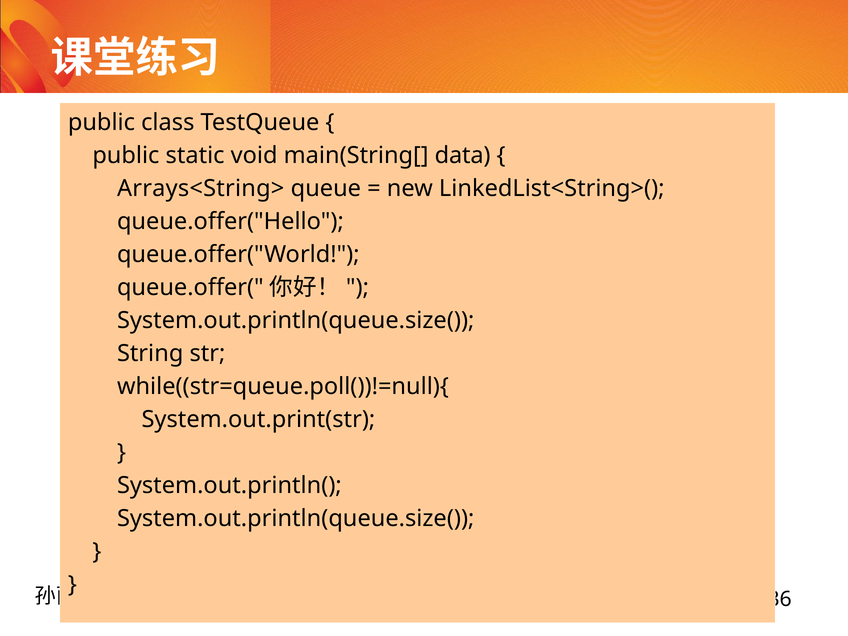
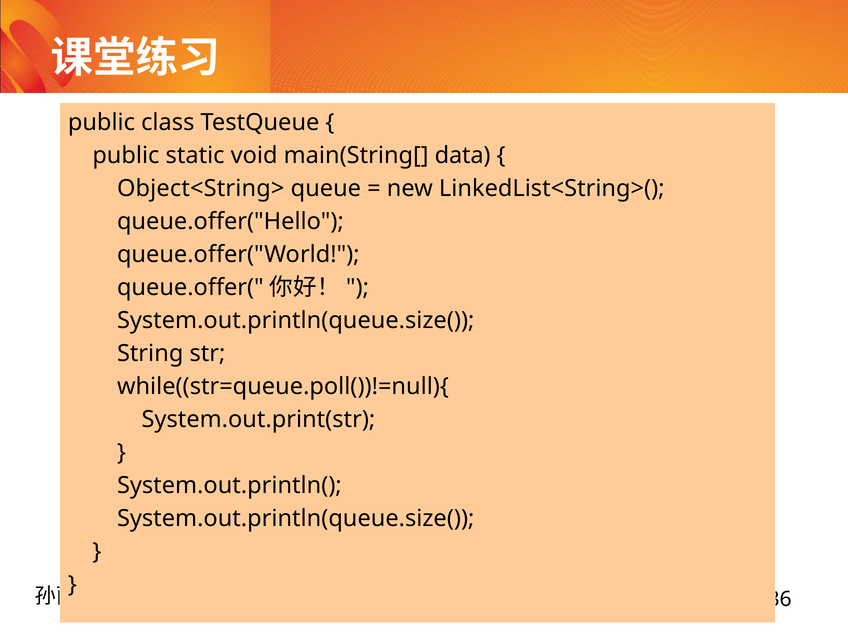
Arrays<String>: Arrays<String> -> Object<String>
